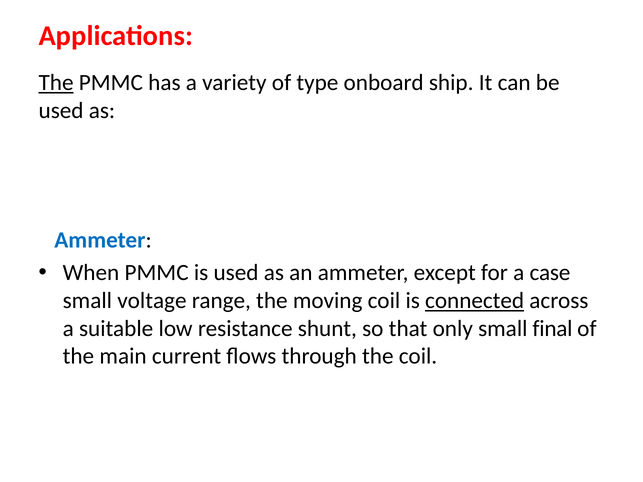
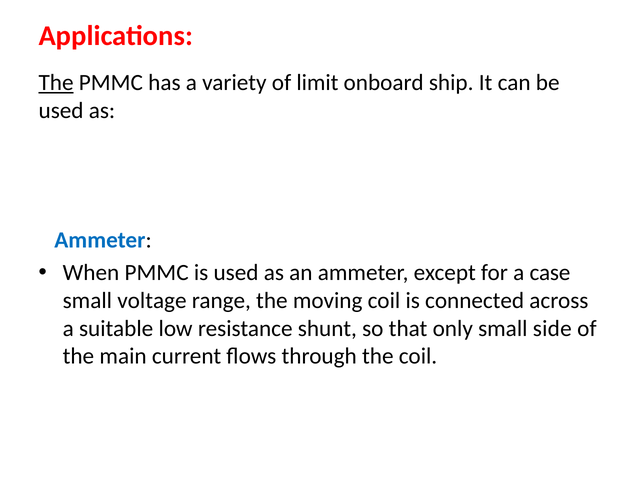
type: type -> limit
connected underline: present -> none
final: final -> side
